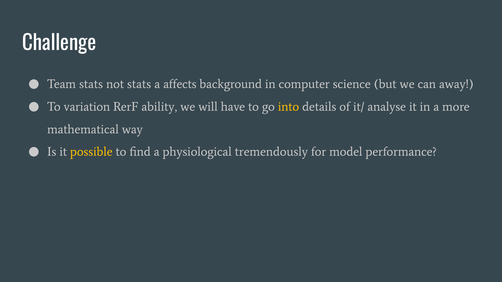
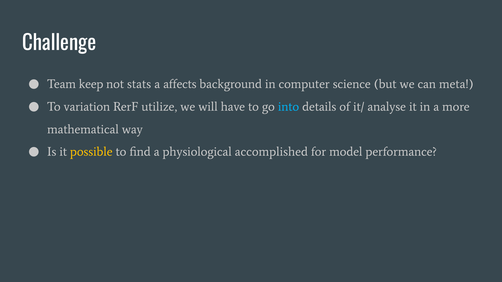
Team stats: stats -> keep
away: away -> meta
ability: ability -> utilize
into colour: yellow -> light blue
tremendously: tremendously -> accomplished
